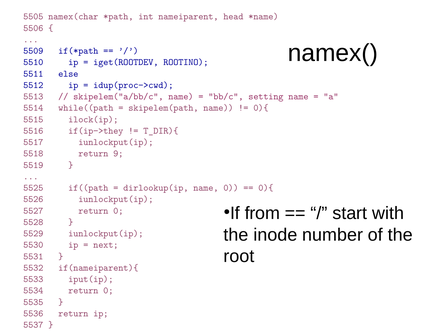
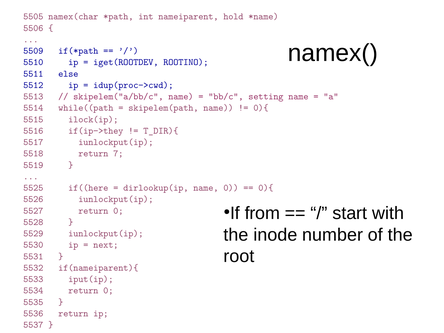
head: head -> hold
9: 9 -> 7
if((path: if((path -> if((here
